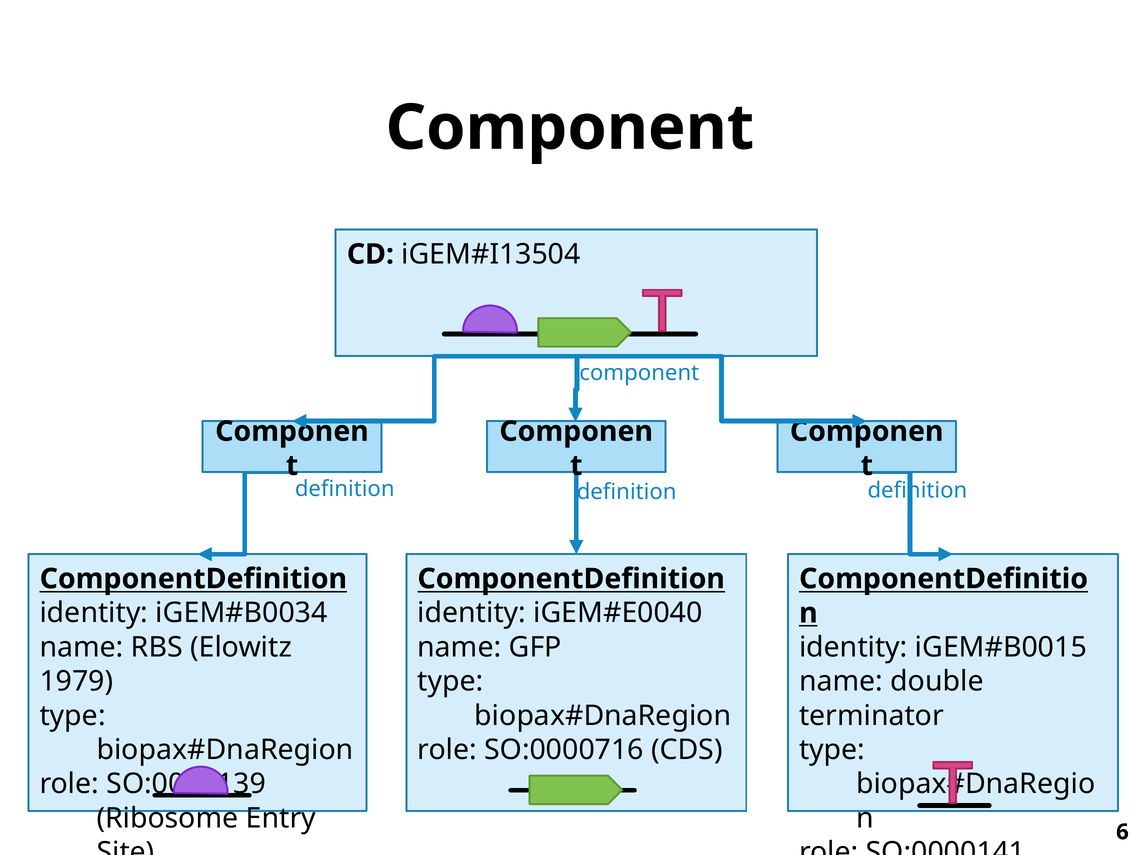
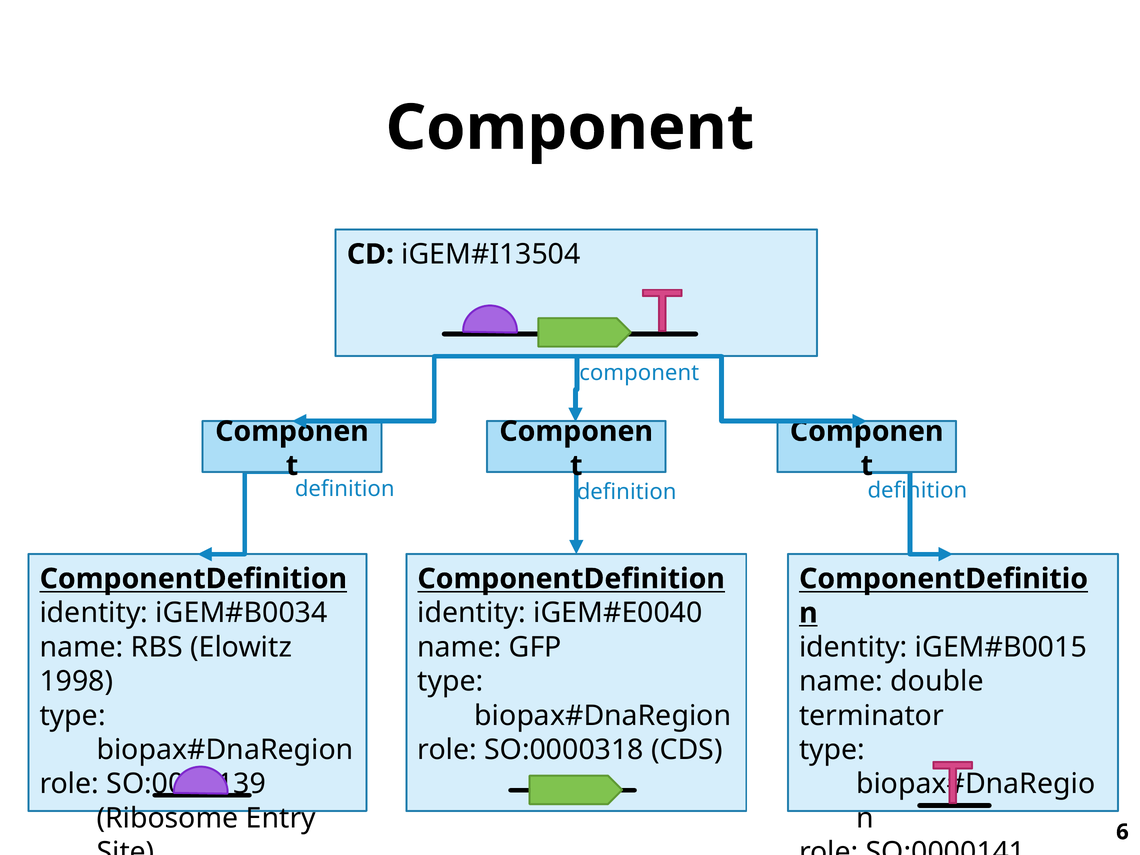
1979: 1979 -> 1998
SO:0000716: SO:0000716 -> SO:0000318
